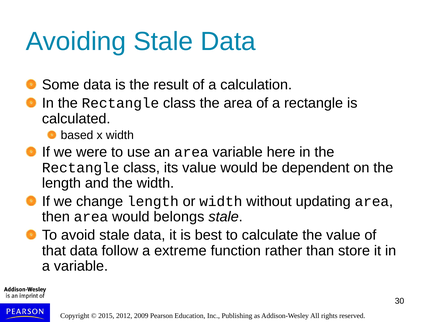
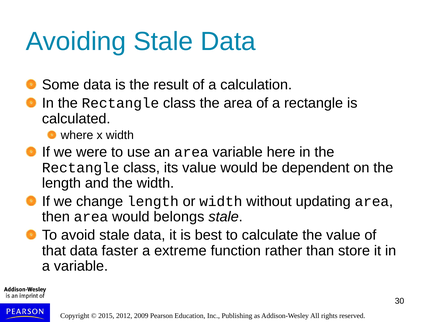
based: based -> where
follow: follow -> faster
